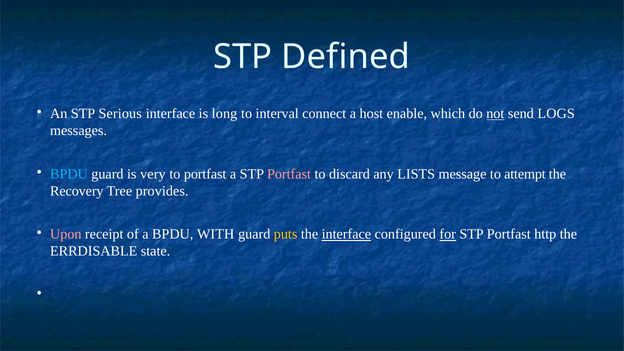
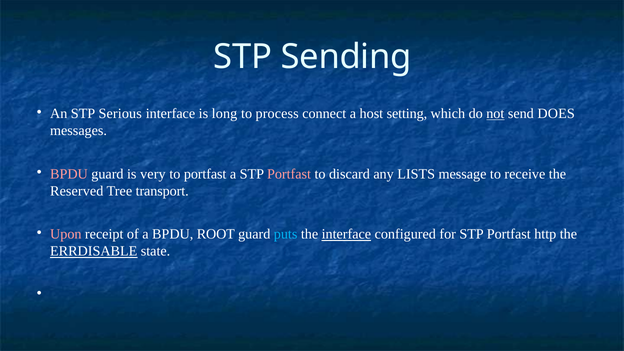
Defined: Defined -> Sending
interval: interval -> process
enable: enable -> setting
LOGS: LOGS -> DOES
BPDU at (69, 174) colour: light blue -> pink
attempt: attempt -> receive
Recovery: Recovery -> Reserved
provides: provides -> transport
WITH: WITH -> ROOT
puts colour: yellow -> light blue
for underline: present -> none
ERRDISABLE underline: none -> present
